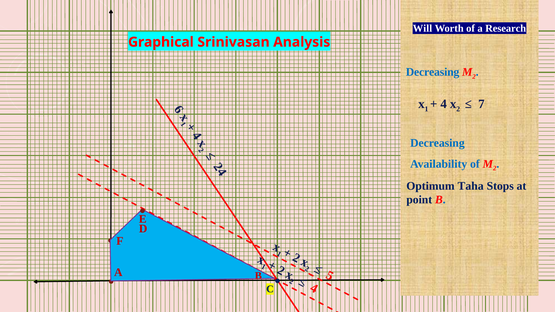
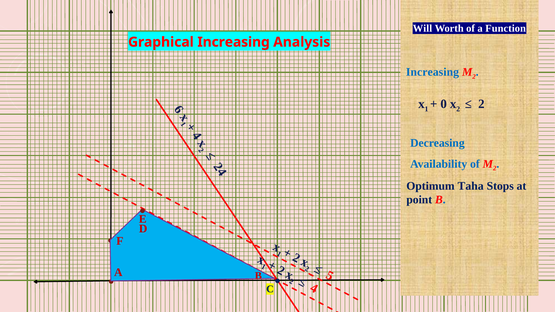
Research: Research -> Function
Graphical Srinivasan: Srinivasan -> Increasing
Decreasing at (433, 72): Decreasing -> Increasing
4 at (444, 104): 4 -> 0
7 at (481, 104): 7 -> 2
